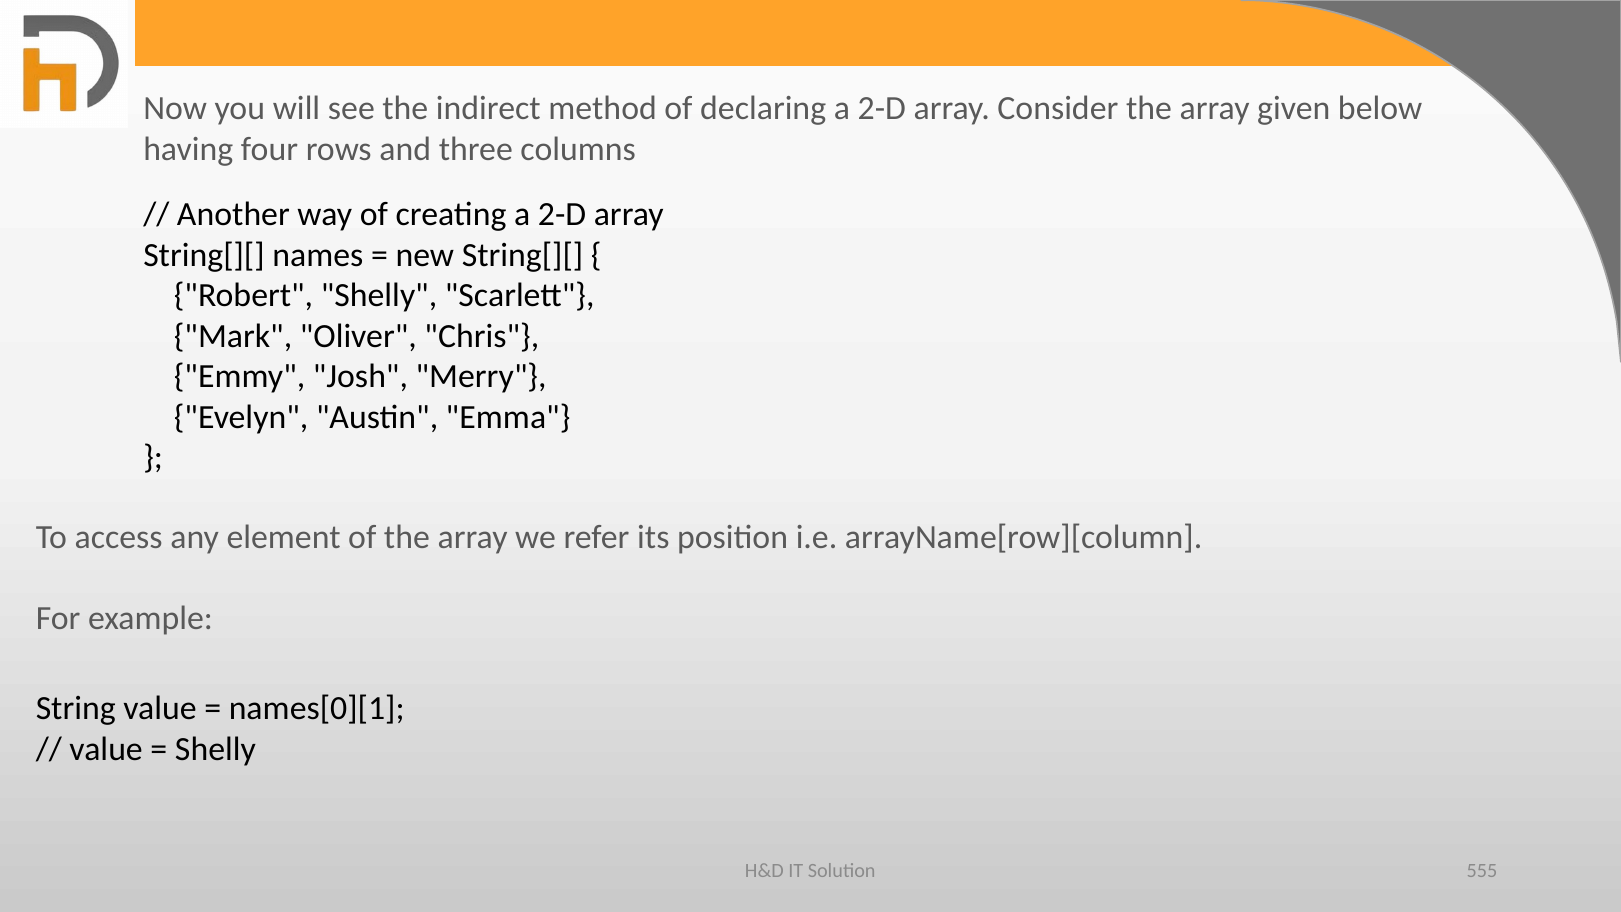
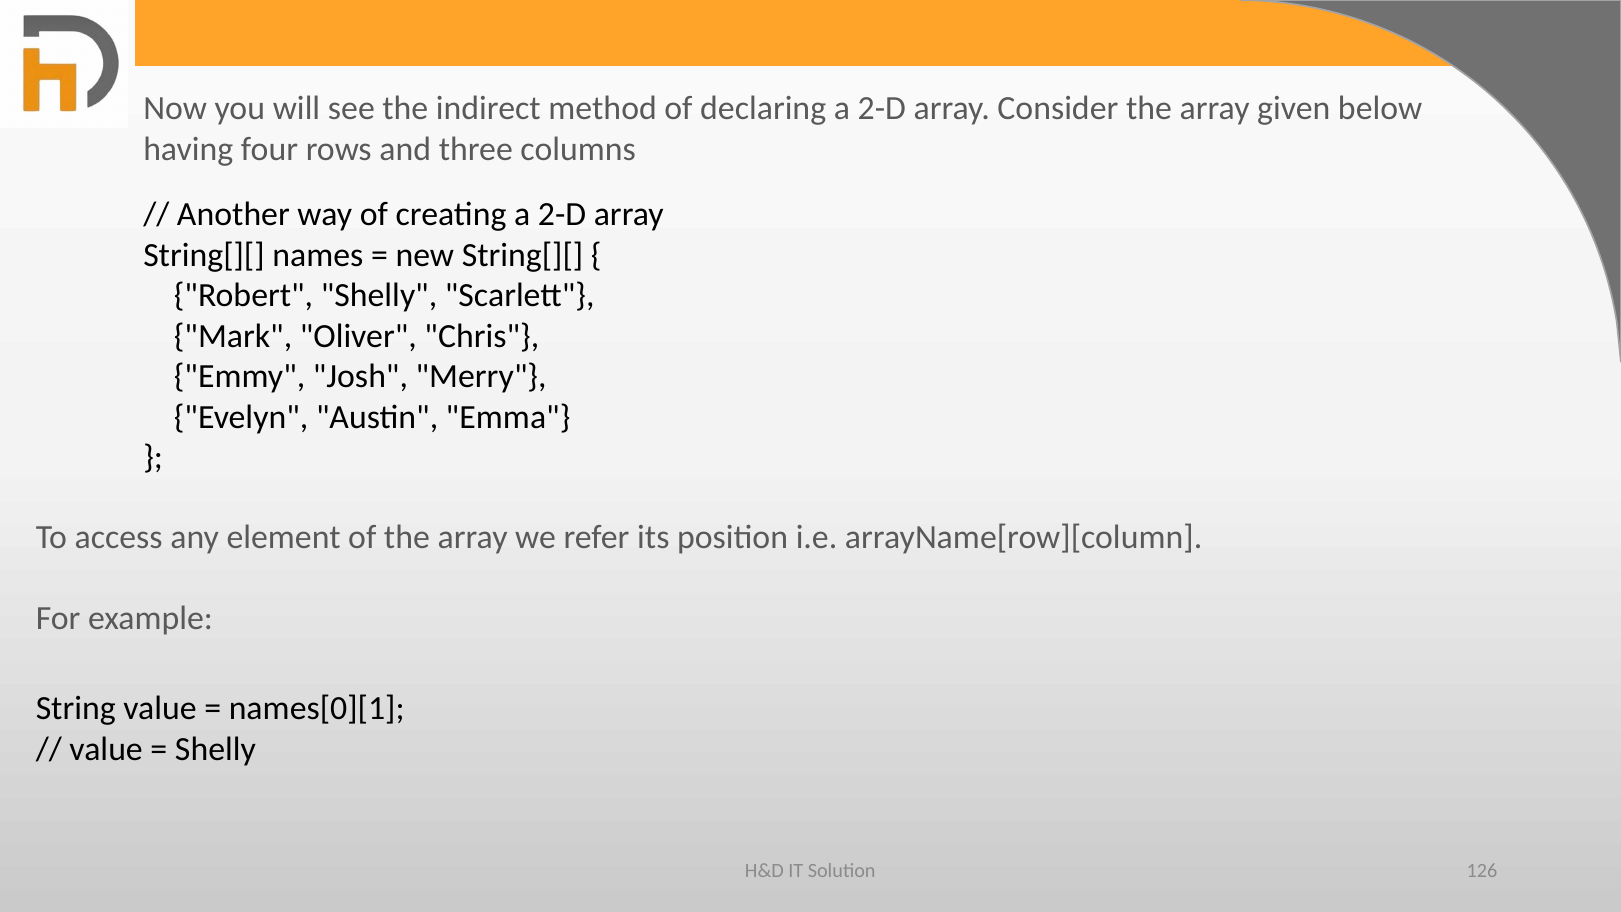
555: 555 -> 126
